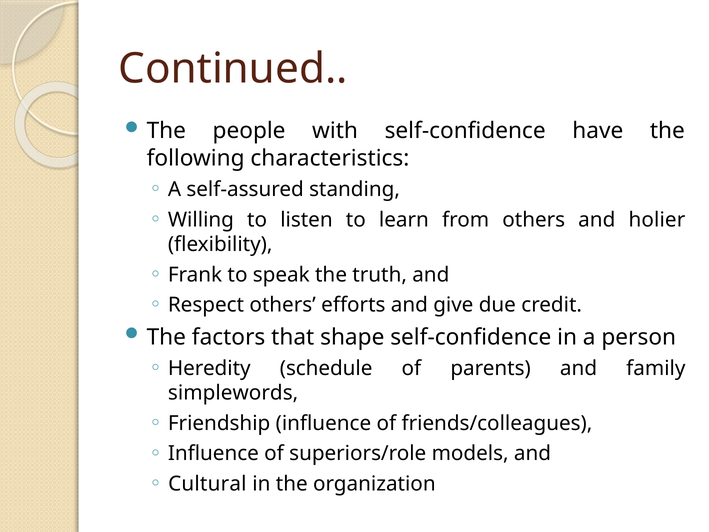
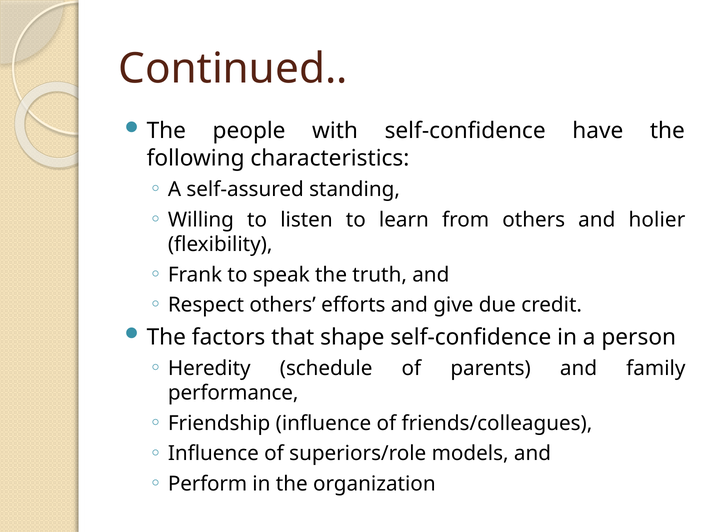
simplewords: simplewords -> performance
Cultural: Cultural -> Perform
